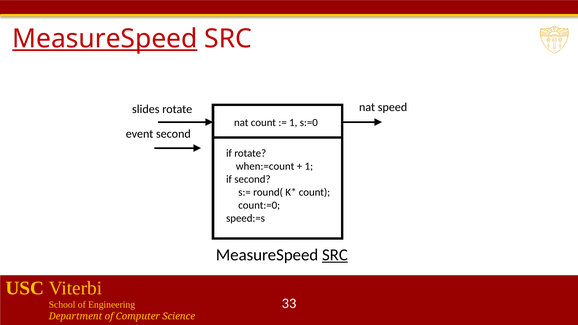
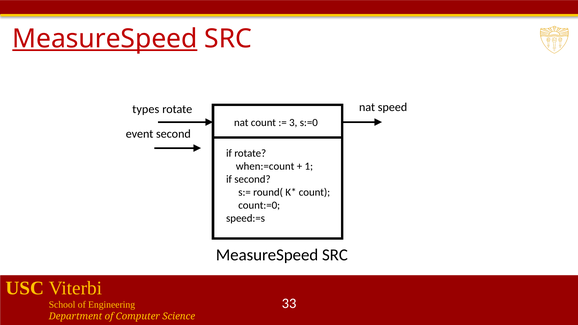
slides: slides -> types
1 at (293, 123): 1 -> 3
SRC at (335, 255) underline: present -> none
